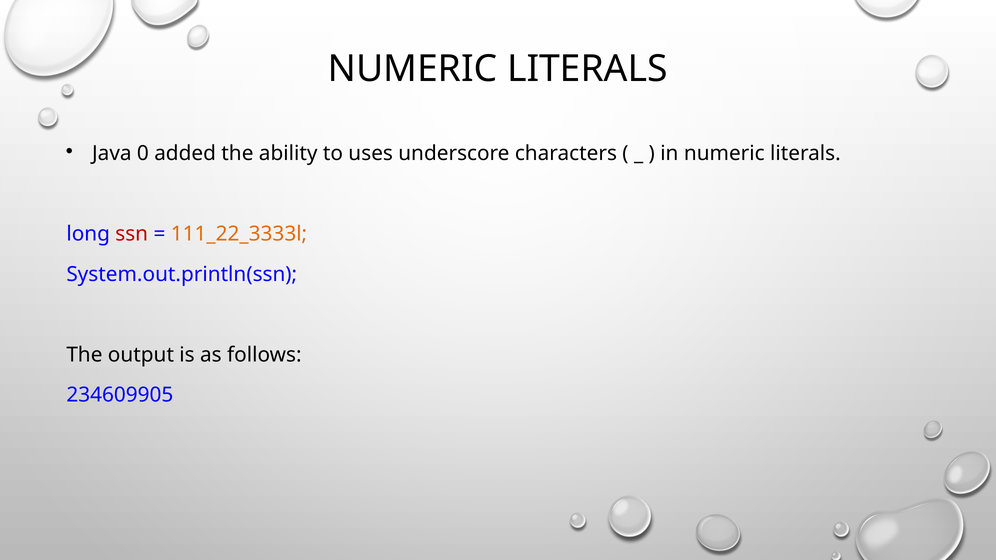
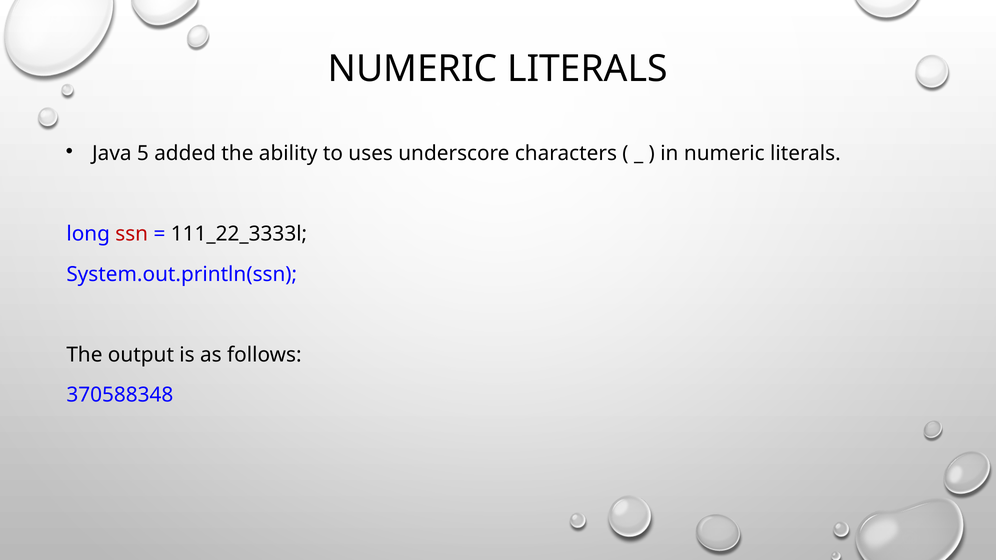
0: 0 -> 5
111_22_3333l colour: orange -> black
234609905: 234609905 -> 370588348
